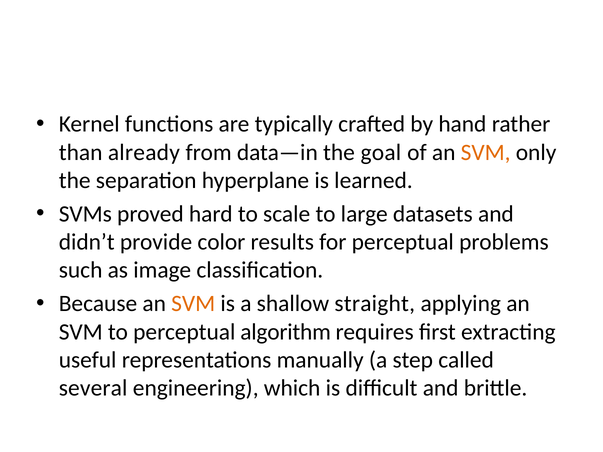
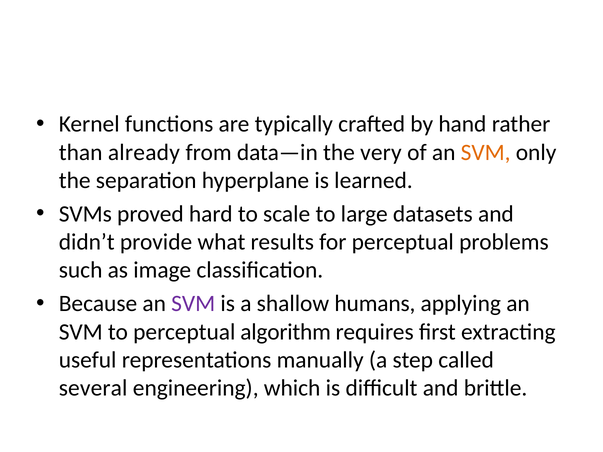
goal: goal -> very
color: color -> what
SVM at (193, 304) colour: orange -> purple
straight: straight -> humans
